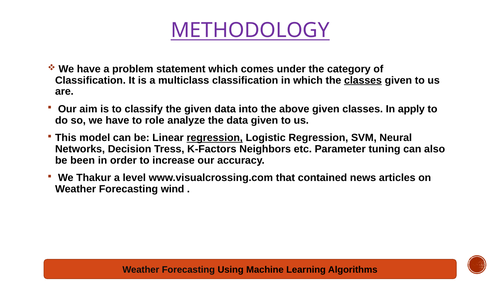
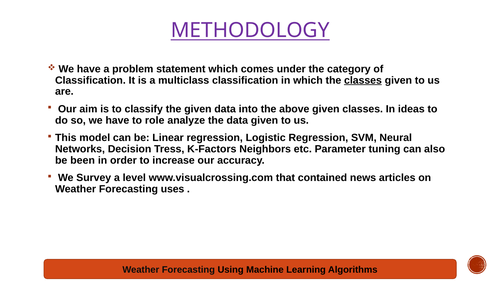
apply: apply -> ideas
regression at (215, 138) underline: present -> none
Thakur: Thakur -> Survey
wind: wind -> uses
